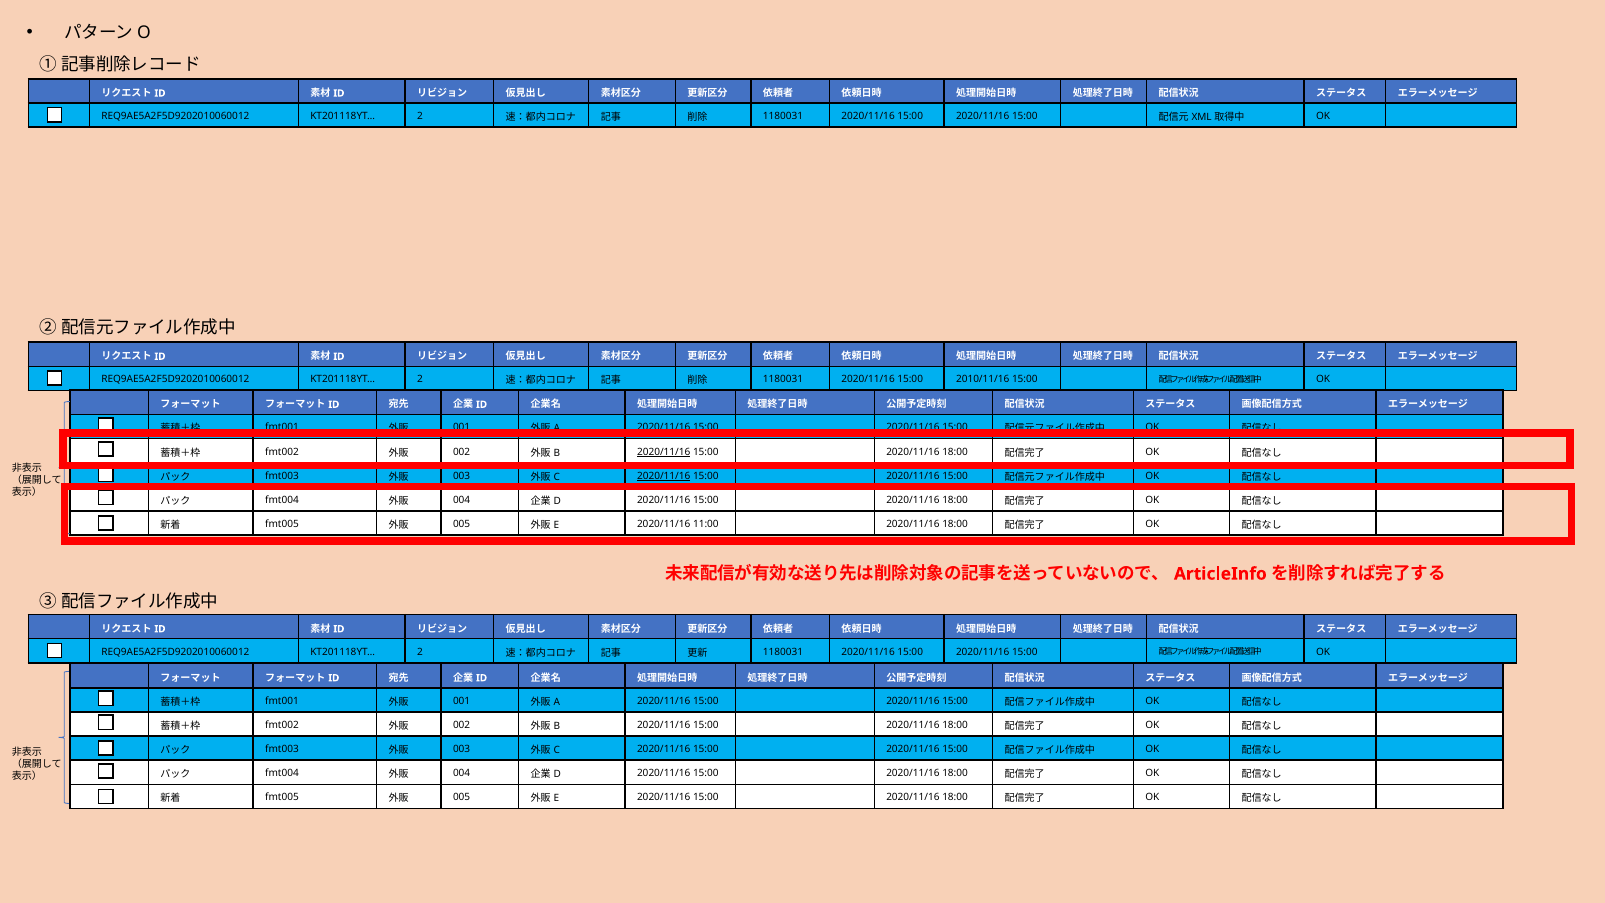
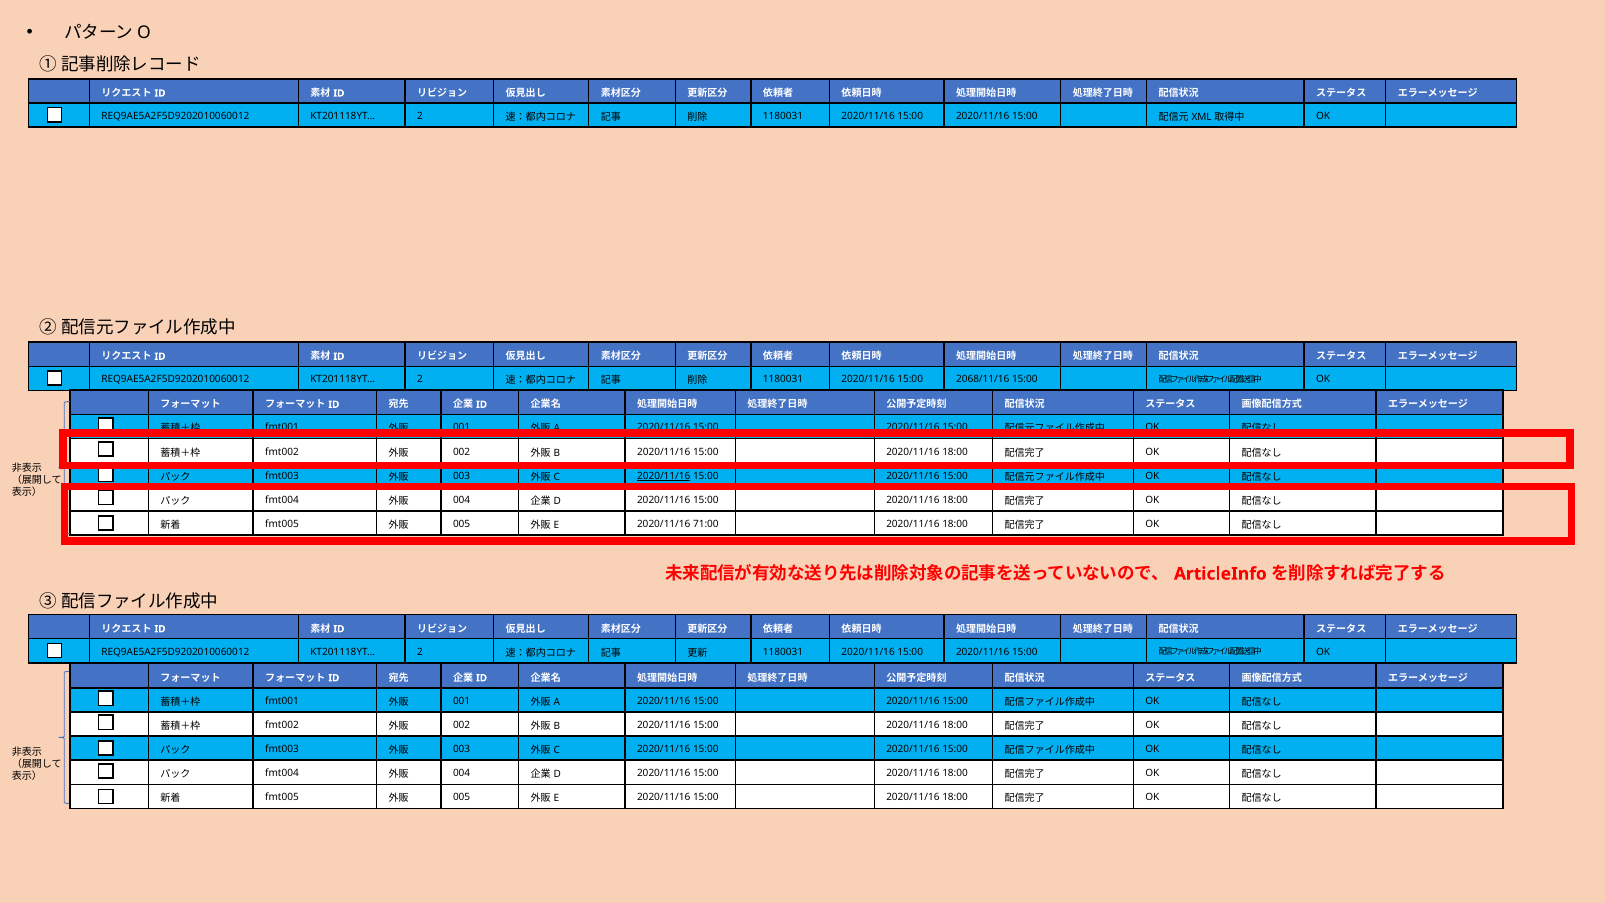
2010/11/16: 2010/11/16 -> 2068/11/16
2020/11/16 at (664, 452) underline: present -> none
11:00: 11:00 -> 71:00
